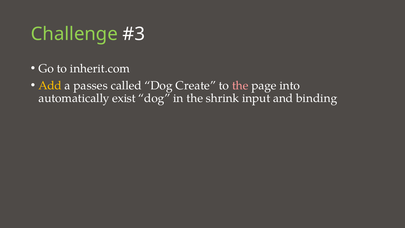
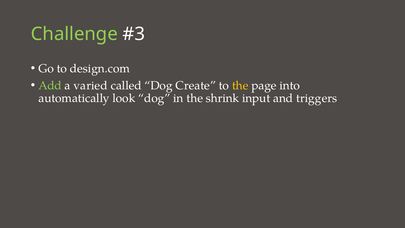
inherit.com: inherit.com -> design.com
Add colour: yellow -> light green
passes: passes -> varied
the at (240, 85) colour: pink -> yellow
exist: exist -> look
binding: binding -> triggers
